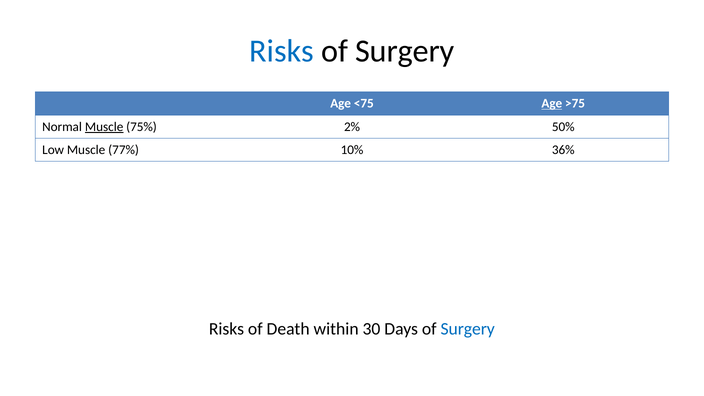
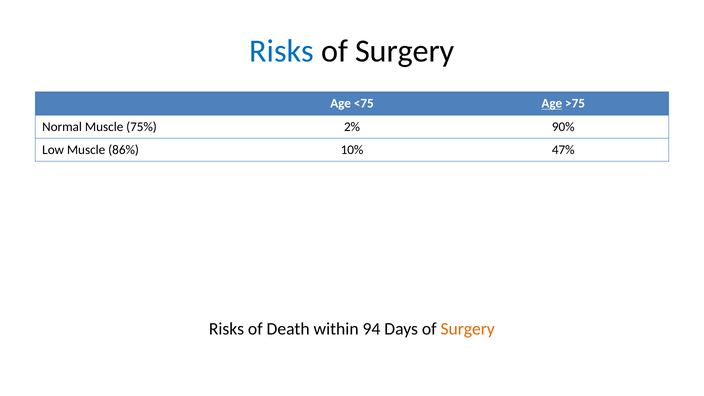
Muscle at (104, 127) underline: present -> none
50%: 50% -> 90%
77%: 77% -> 86%
36%: 36% -> 47%
30: 30 -> 94
Surgery at (468, 329) colour: blue -> orange
